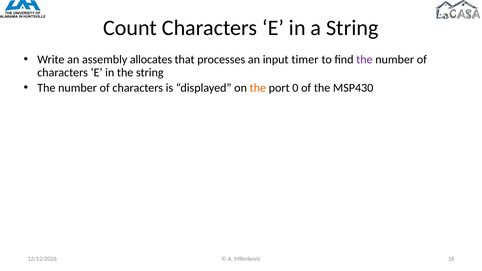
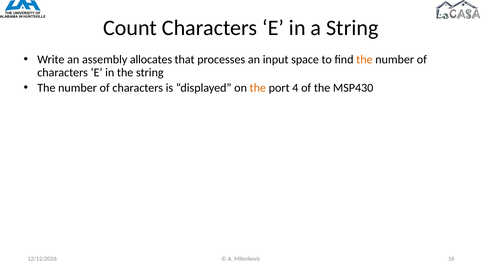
timer: timer -> space
the at (364, 59) colour: purple -> orange
0: 0 -> 4
